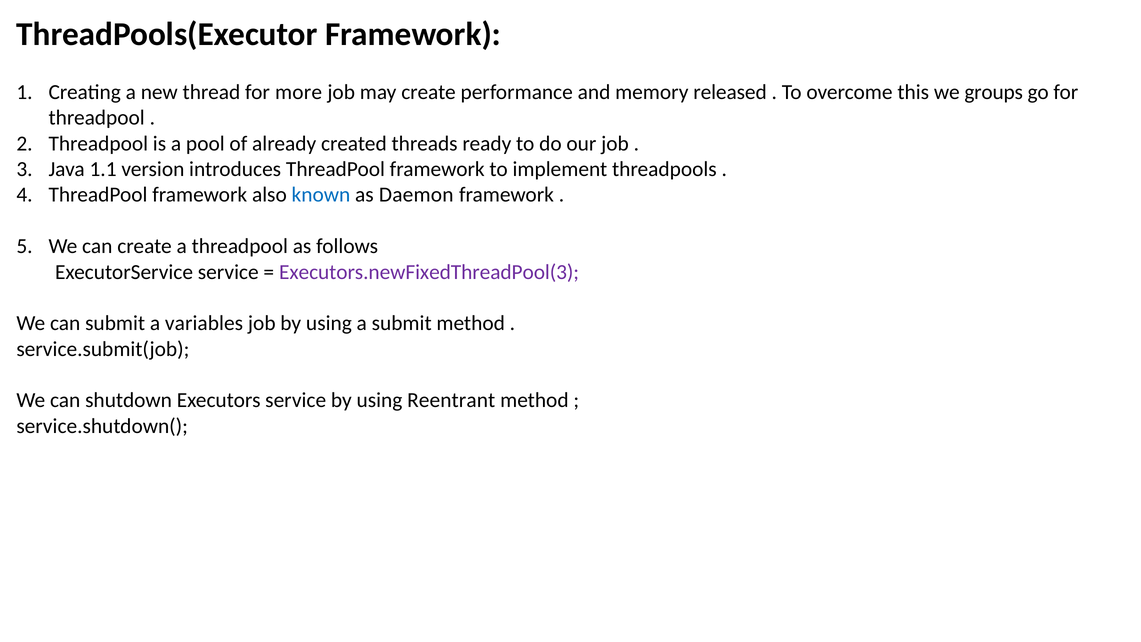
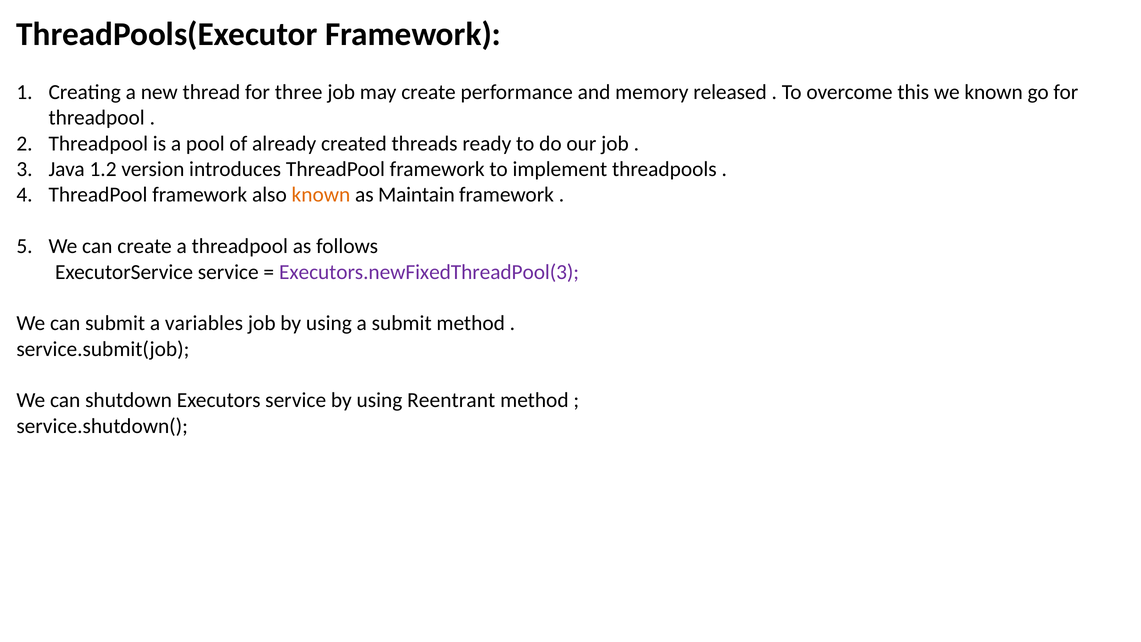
more: more -> three
we groups: groups -> known
1.1: 1.1 -> 1.2
known at (321, 195) colour: blue -> orange
Daemon: Daemon -> Maintain
